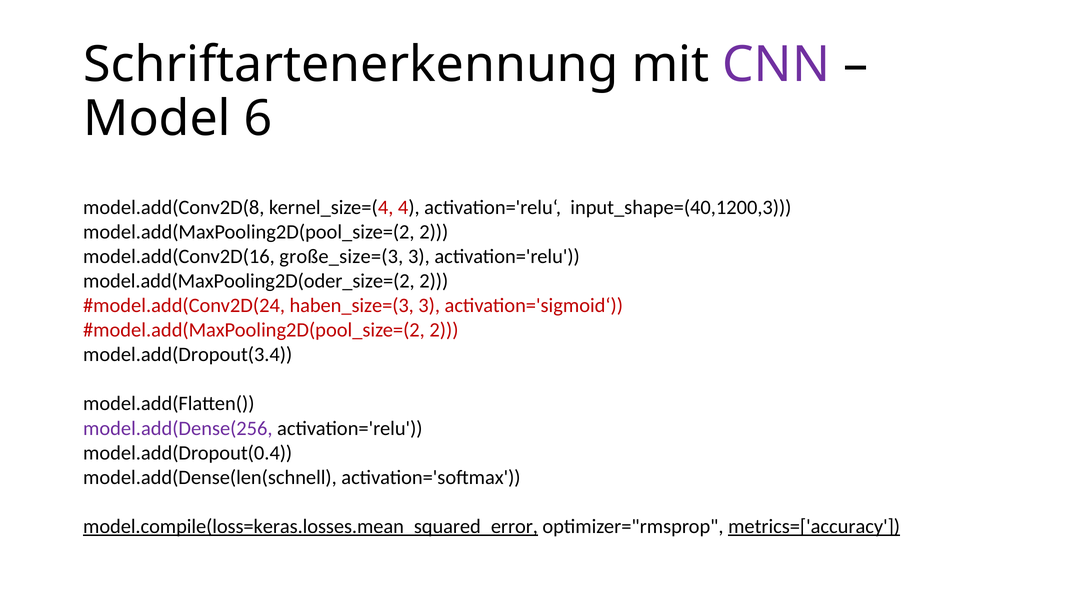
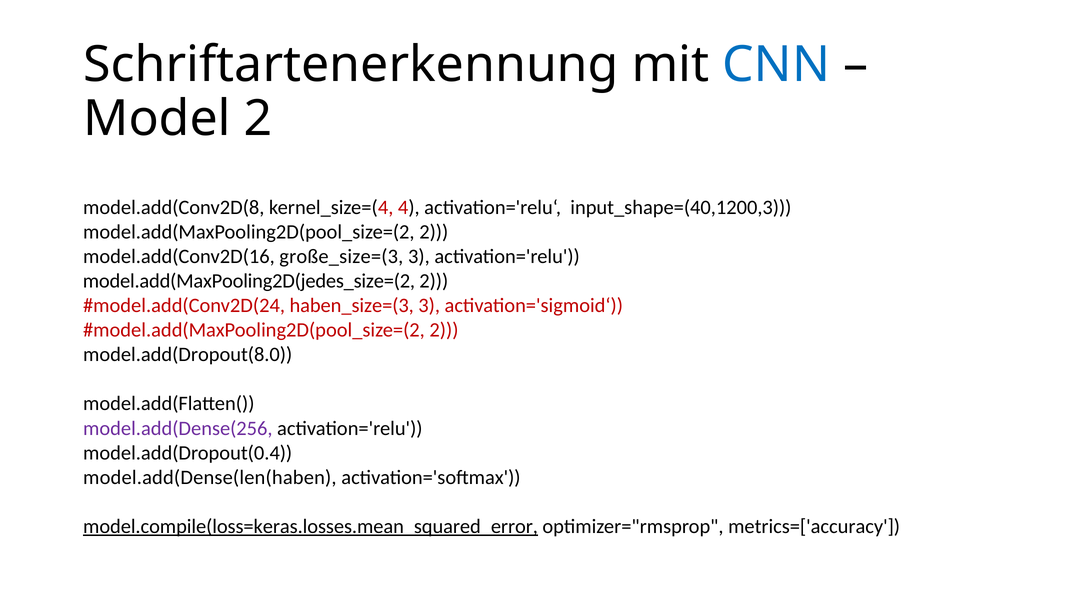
CNN colour: purple -> blue
Model 6: 6 -> 2
model.add(MaxPooling2D(oder_size=(2: model.add(MaxPooling2D(oder_size=(2 -> model.add(MaxPooling2D(jedes_size=(2
model.add(Dropout(3.4: model.add(Dropout(3.4 -> model.add(Dropout(8.0
model.add(Dense(len(schnell: model.add(Dense(len(schnell -> model.add(Dense(len(haben
metrics=['accuracy underline: present -> none
